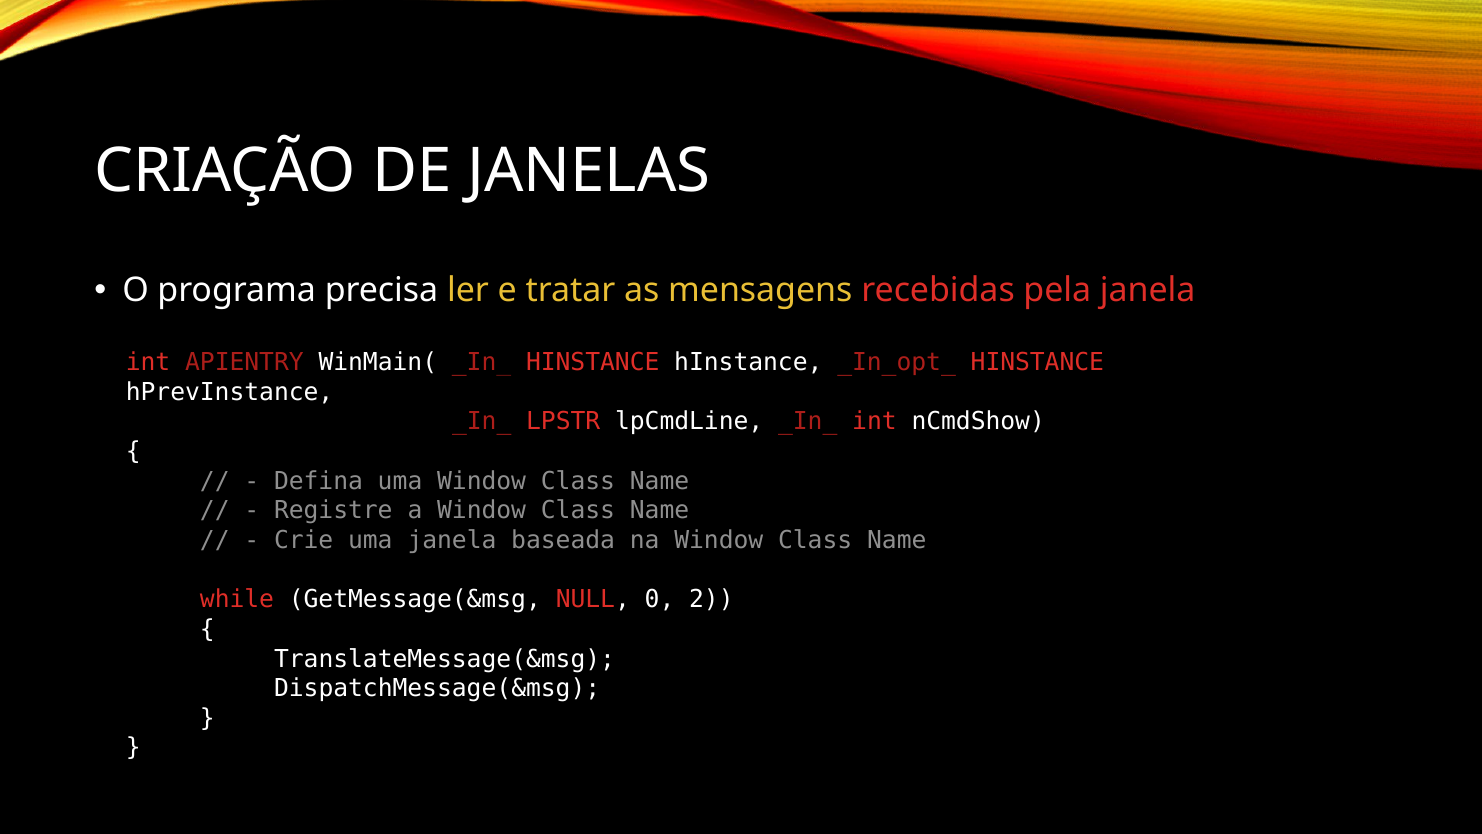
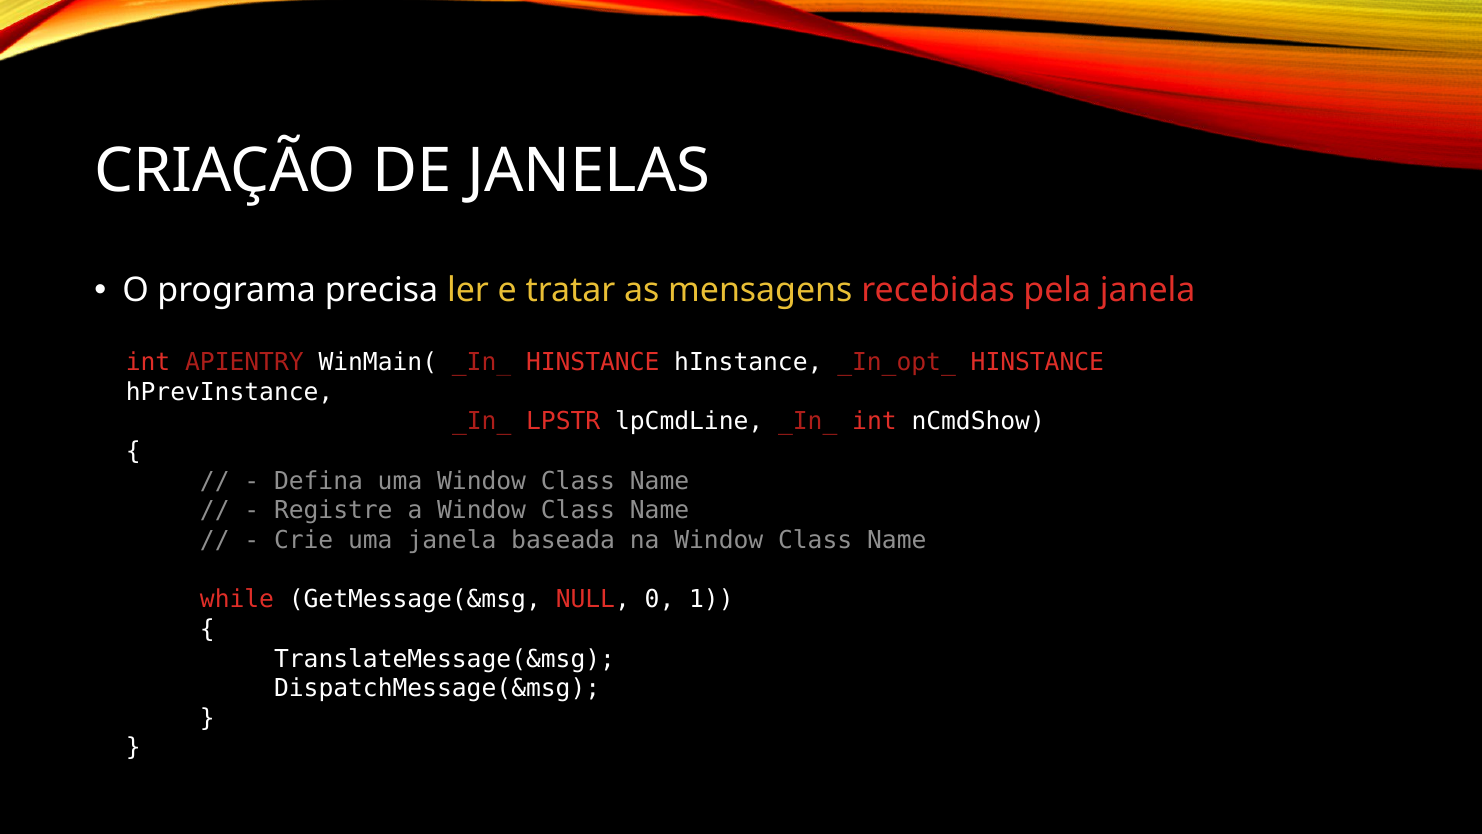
2: 2 -> 1
